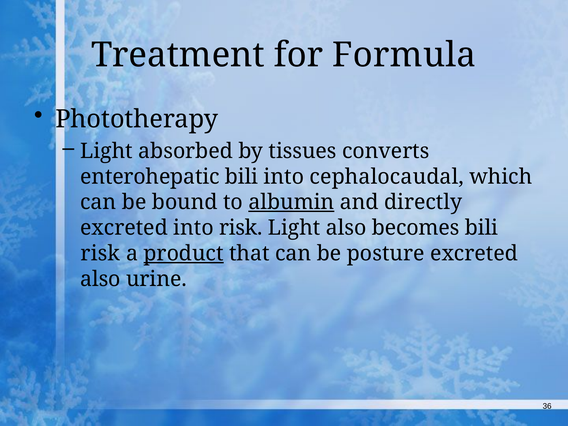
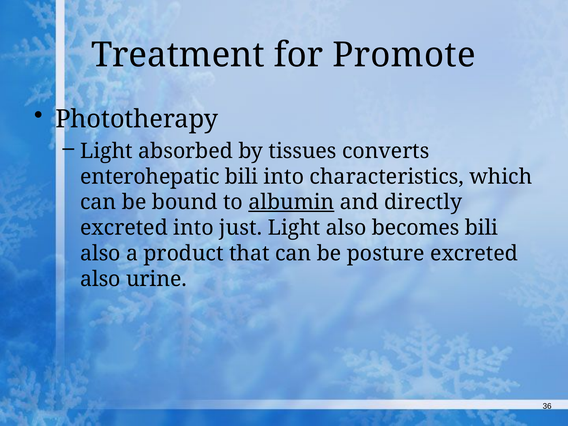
Formula: Formula -> Promote
cephalocaudal: cephalocaudal -> characteristics
into risk: risk -> just
risk at (100, 253): risk -> also
product underline: present -> none
